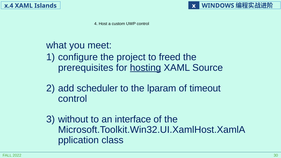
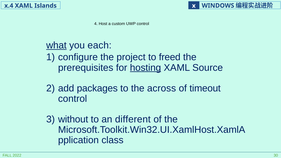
what underline: none -> present
meet: meet -> each
scheduler: scheduler -> packages
lparam: lparam -> across
interface: interface -> different
